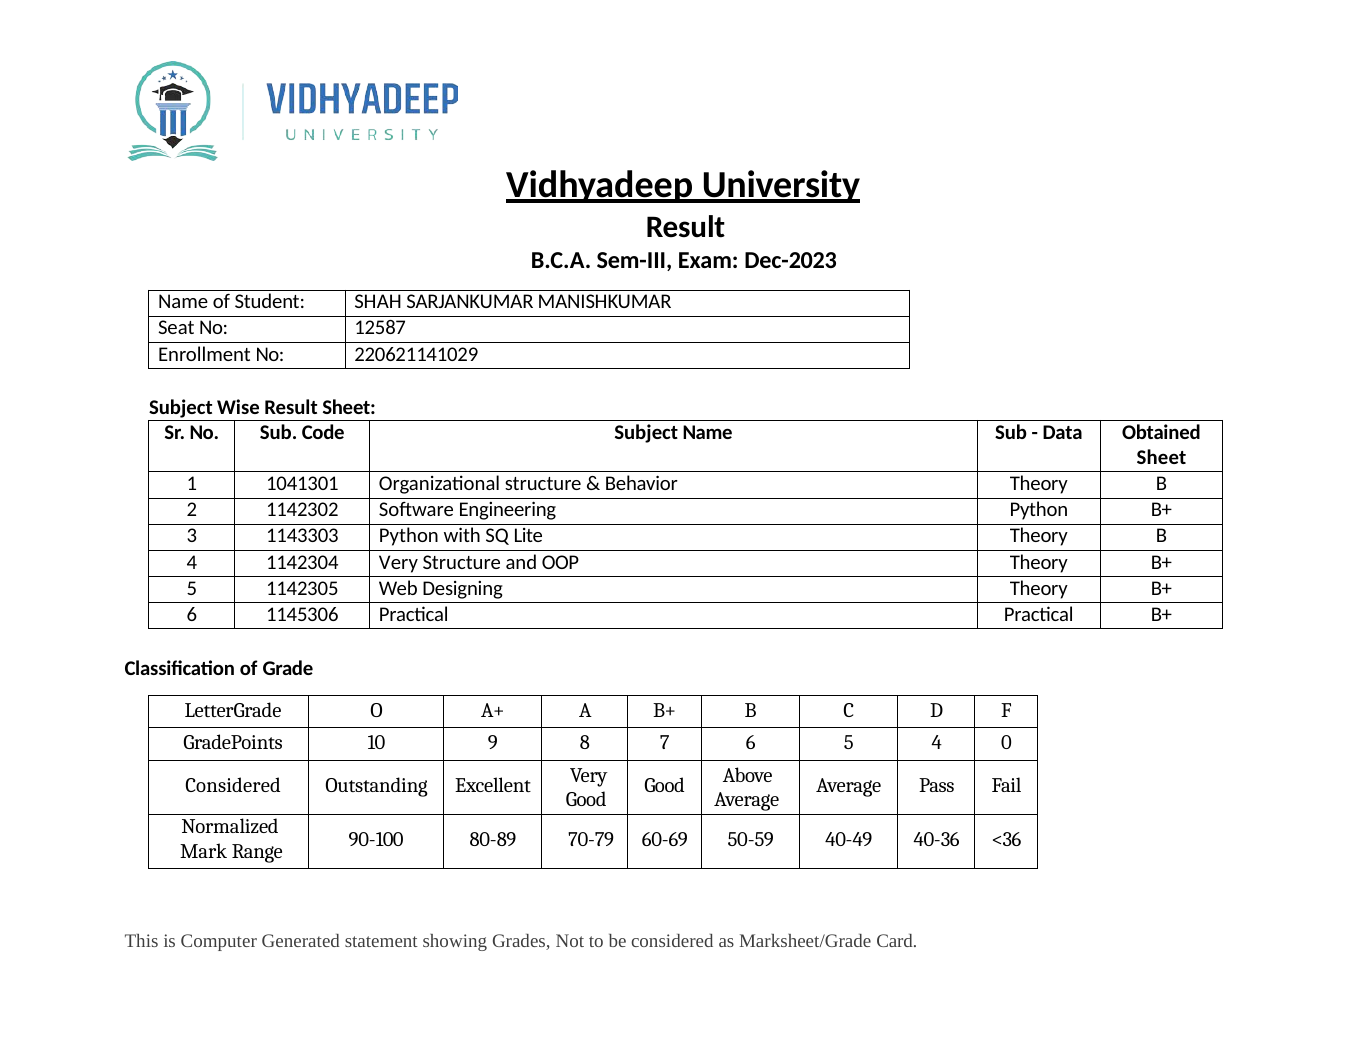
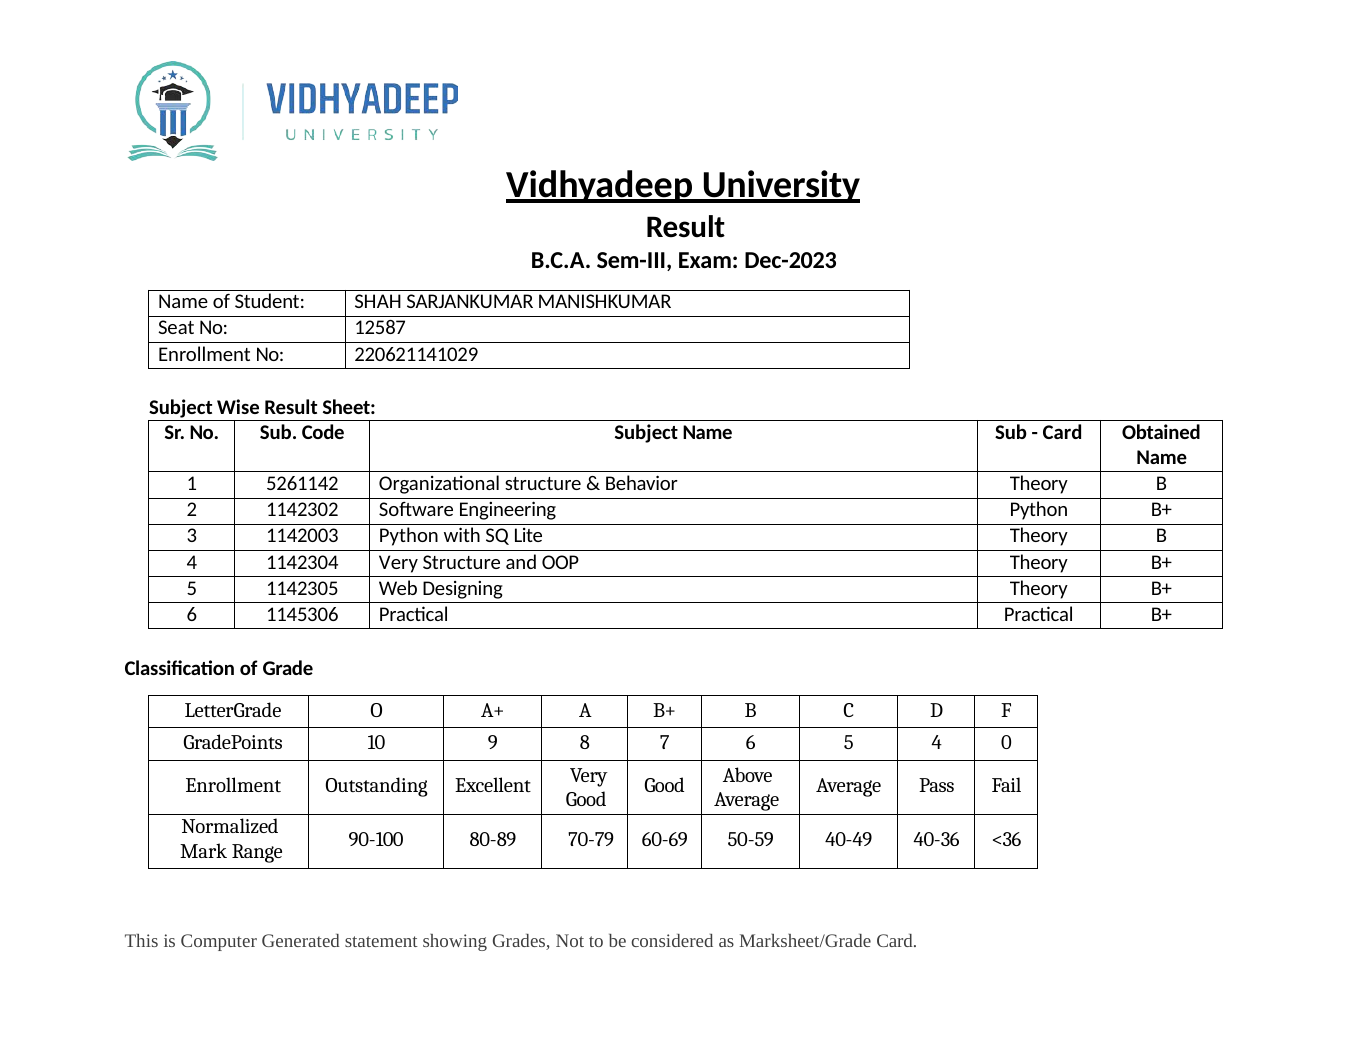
Data at (1063, 432): Data -> Card
Sheet at (1161, 458): Sheet -> Name
1041301: 1041301 -> 5261142
1143303: 1143303 -> 1142003
Considered at (233, 785): Considered -> Enrollment
